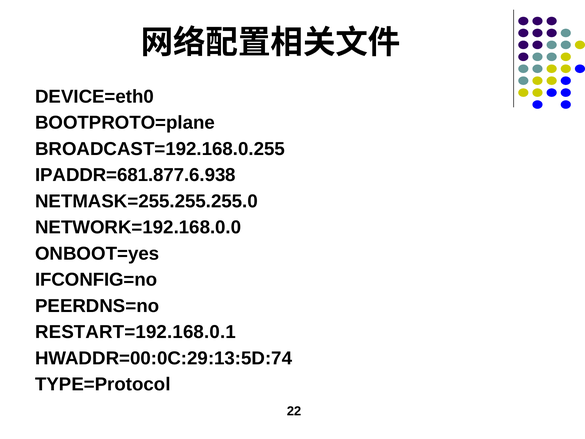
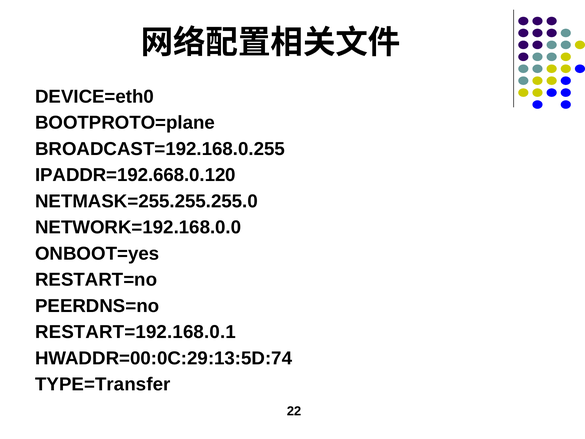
IPADDR=681.877.6.938: IPADDR=681.877.6.938 -> IPADDR=192.668.0.120
IFCONFIG=no: IFCONFIG=no -> RESTART=no
TYPE=Protocol: TYPE=Protocol -> TYPE=Transfer
